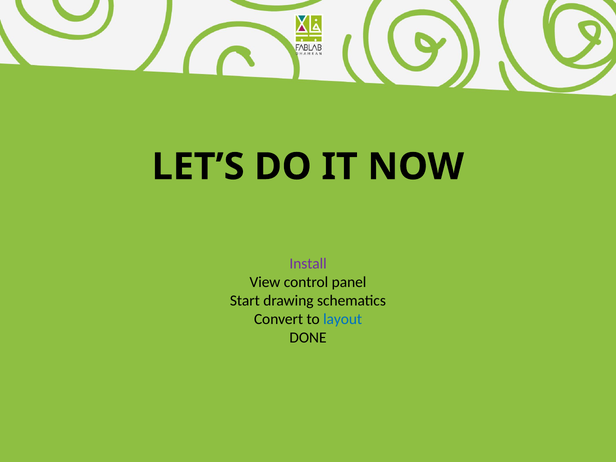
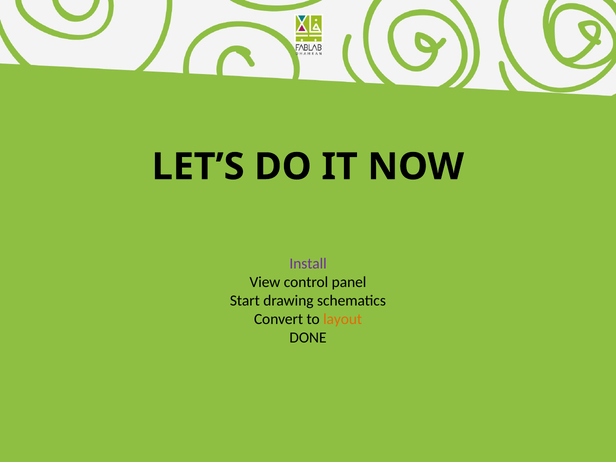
layout colour: blue -> orange
